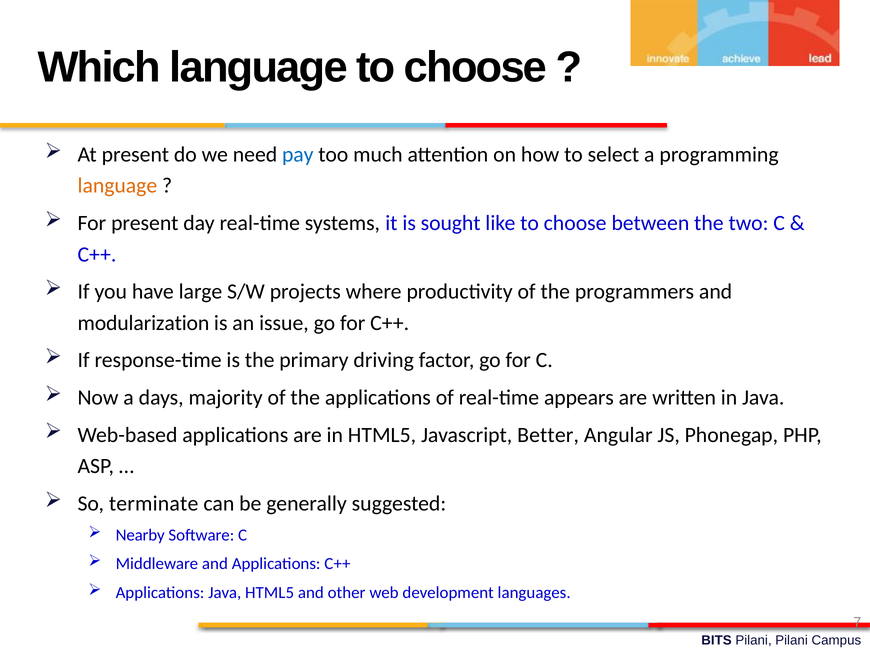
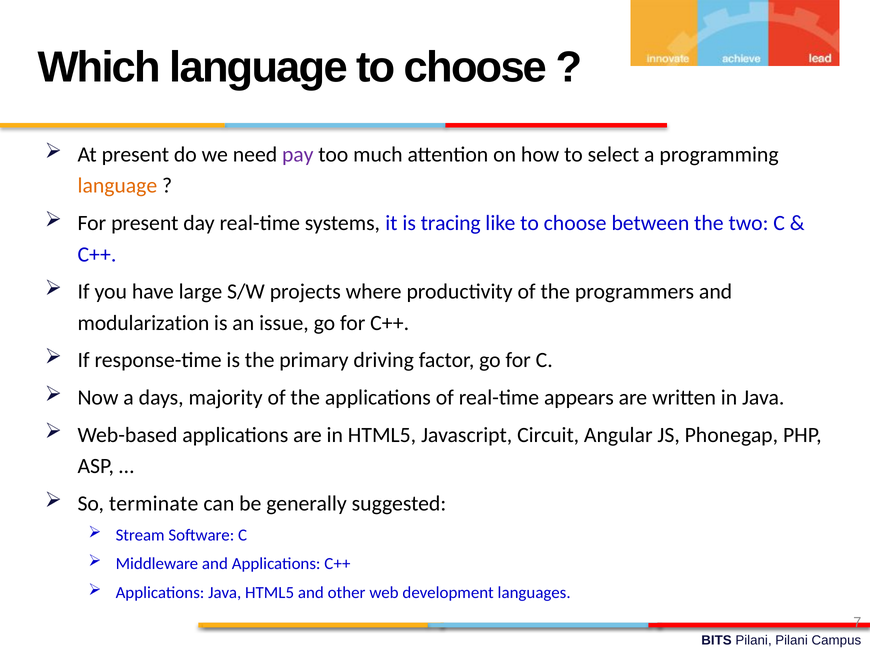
pay colour: blue -> purple
sought: sought -> tracing
Better: Better -> Circuit
Nearby: Nearby -> Stream
